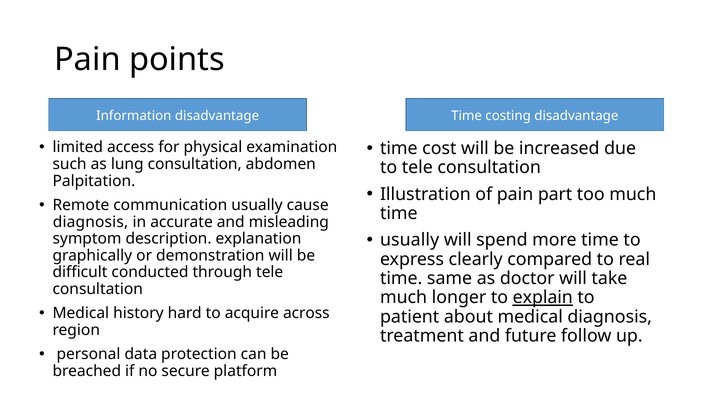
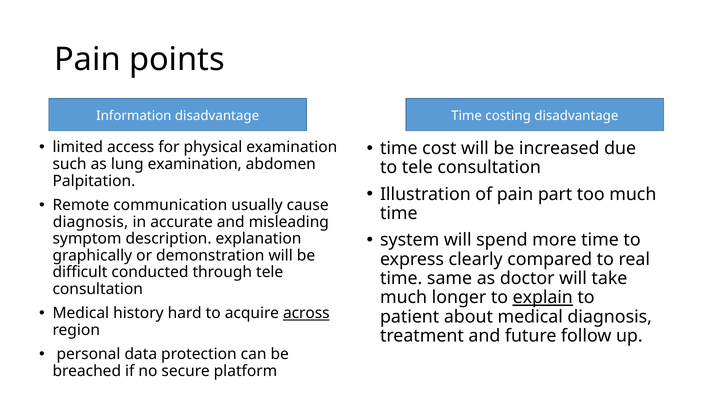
lung consultation: consultation -> examination
usually at (410, 240): usually -> system
across underline: none -> present
